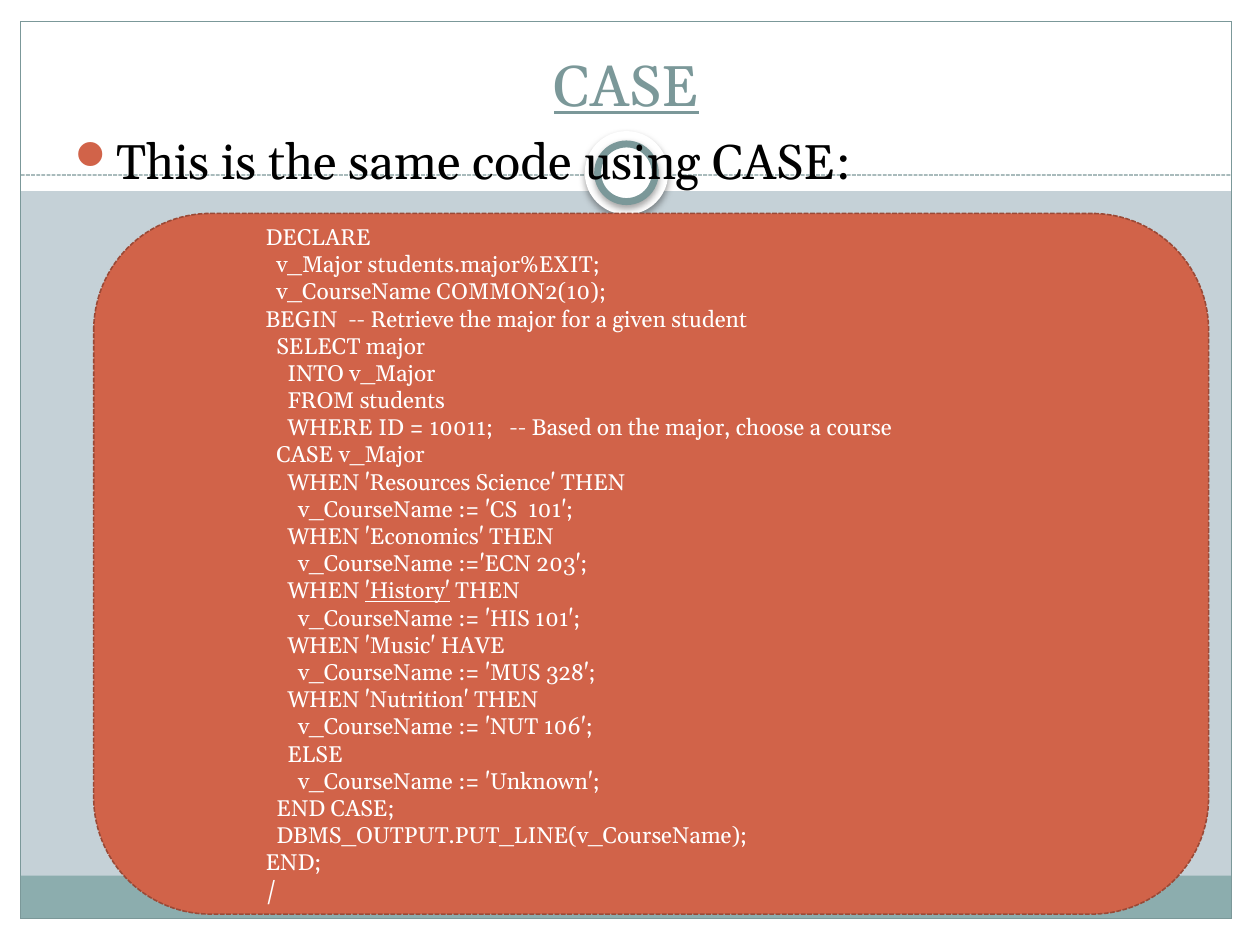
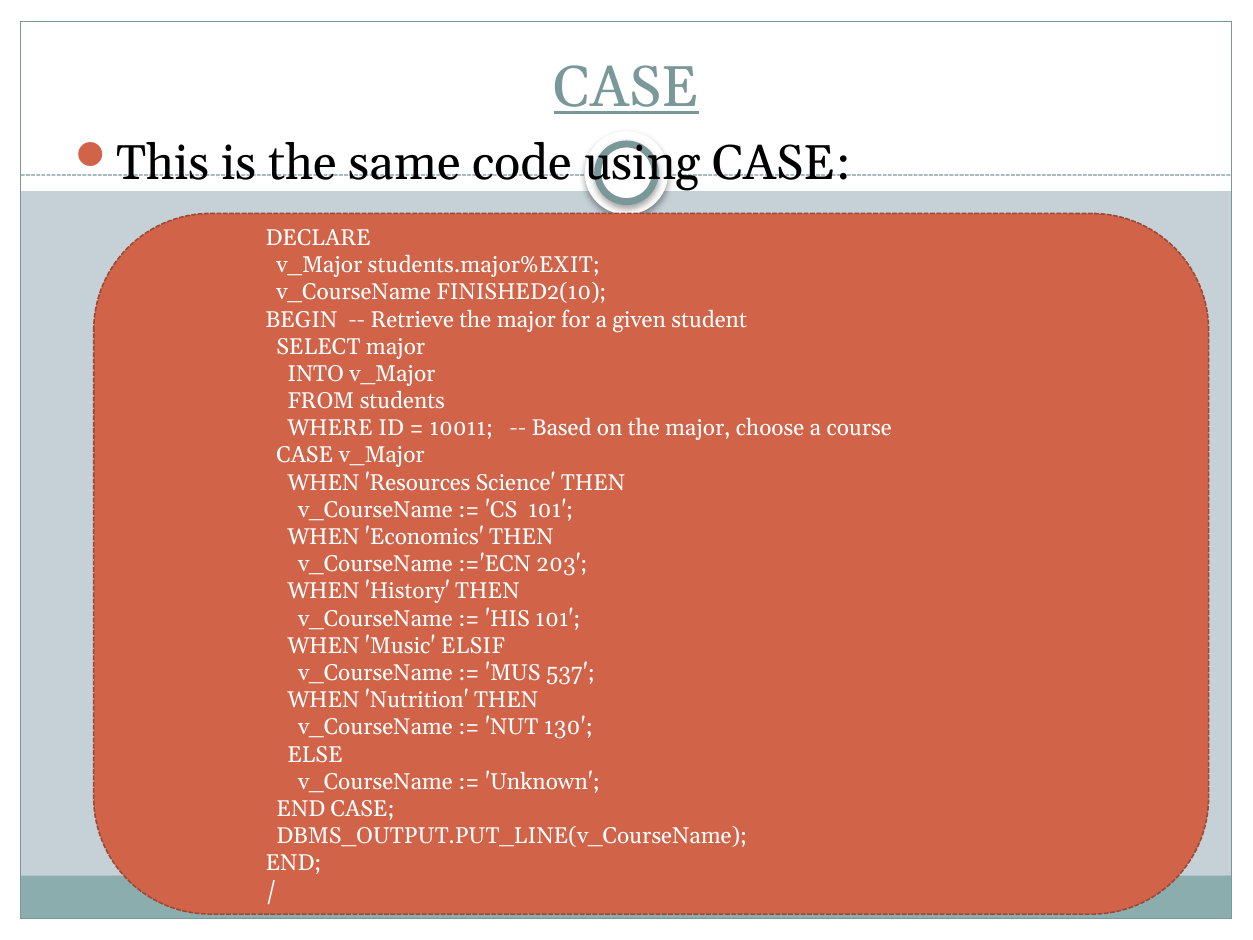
COMMON2(10: COMMON2(10 -> FINISHED2(10
History underline: present -> none
HAVE: HAVE -> ELSIF
328: 328 -> 537
106: 106 -> 130
